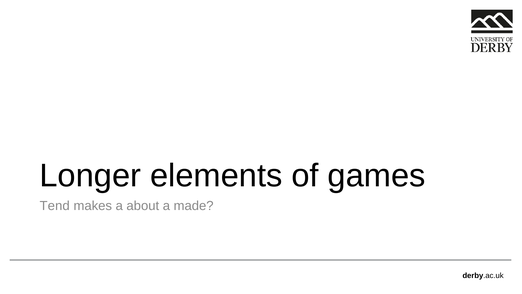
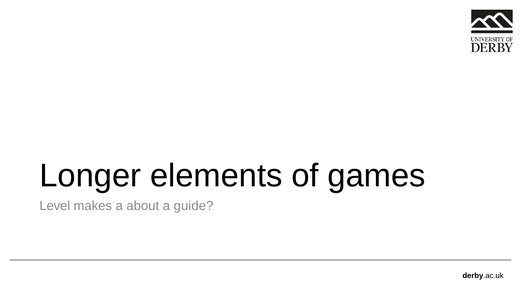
Tend: Tend -> Level
made: made -> guide
